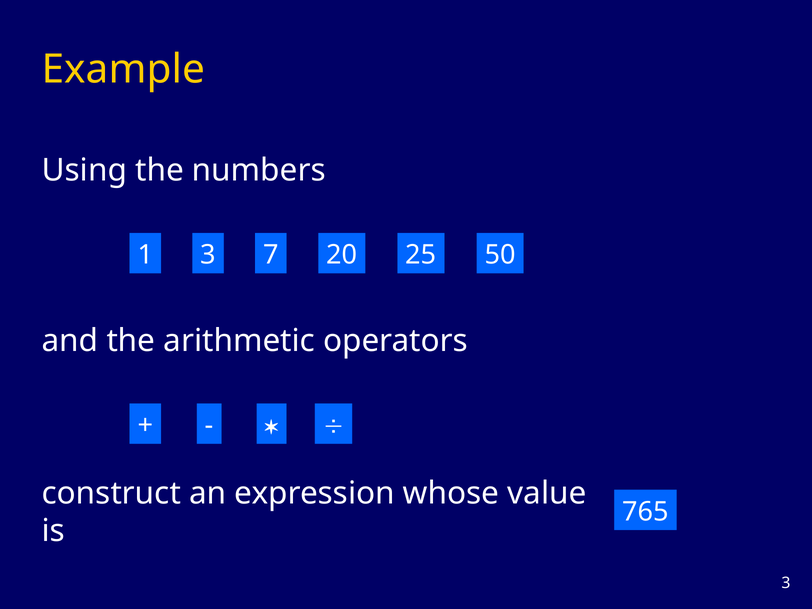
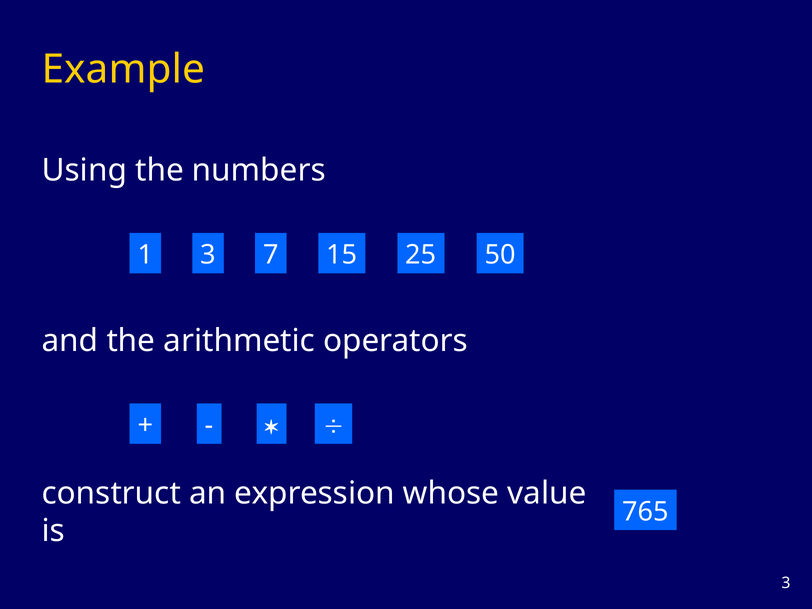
20: 20 -> 15
